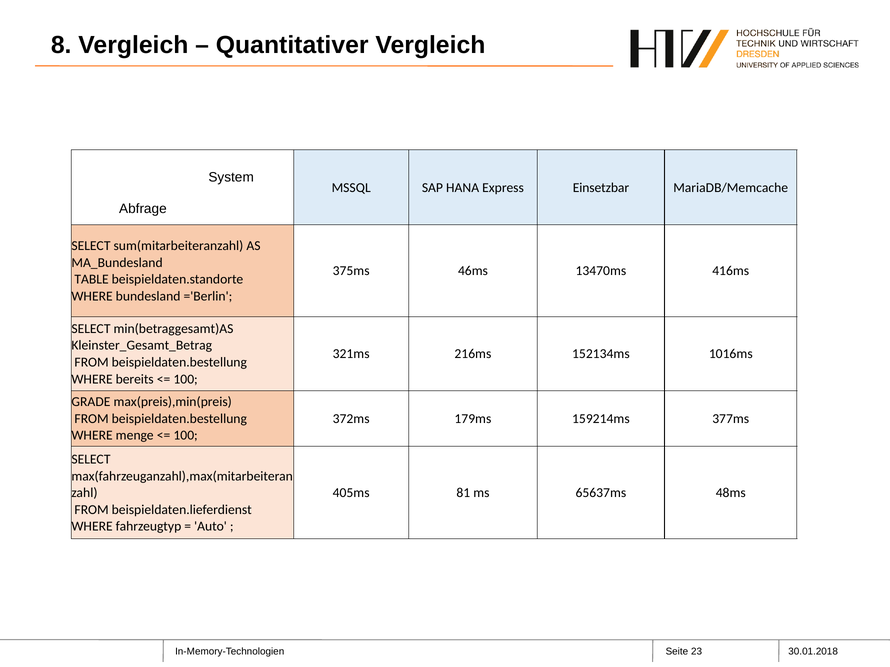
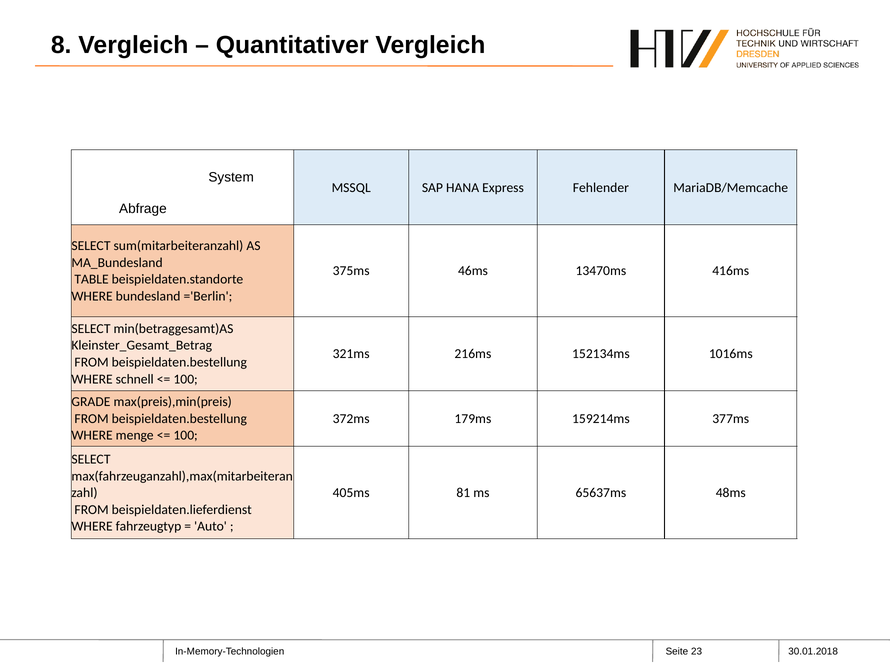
Einsetzbar: Einsetzbar -> Fehlender
bereits: bereits -> schnell
